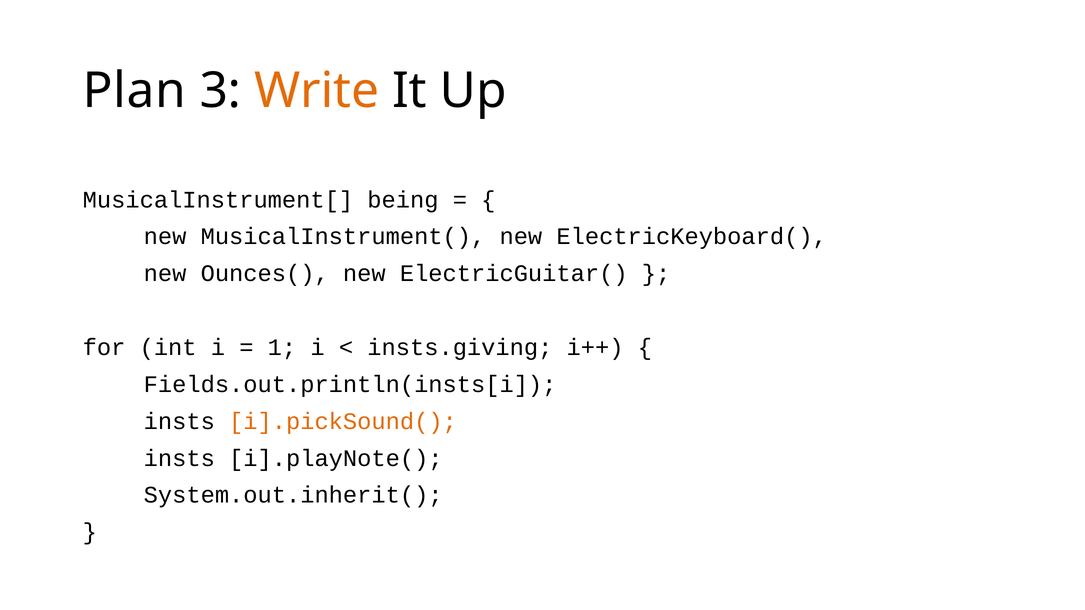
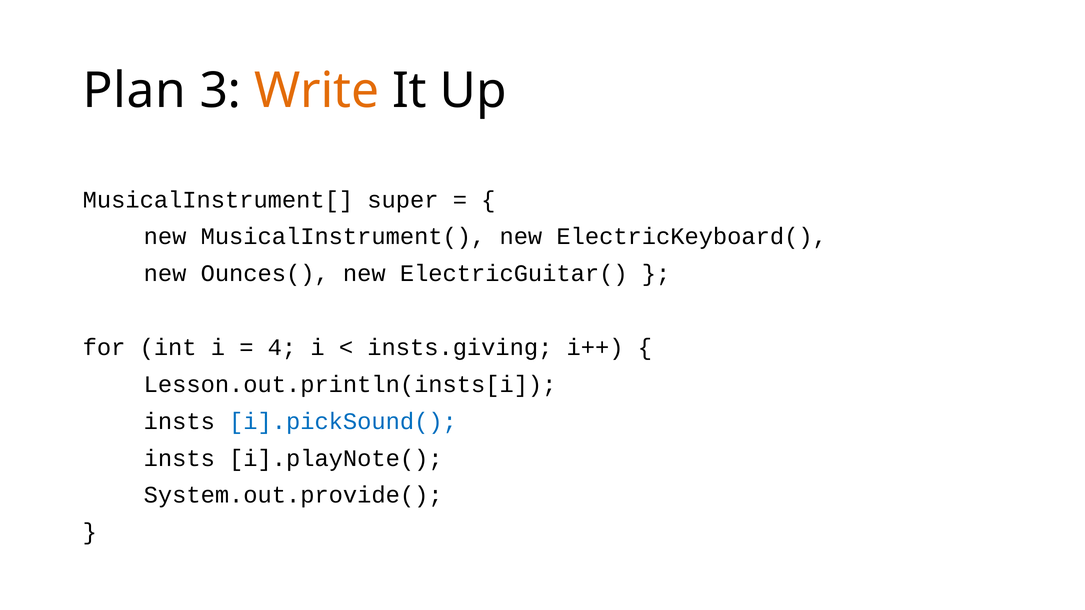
being: being -> super
1: 1 -> 4
Fields.out.println(insts[i: Fields.out.println(insts[i -> Lesson.out.println(insts[i
i].pickSound( colour: orange -> blue
System.out.inherit(: System.out.inherit( -> System.out.provide(
